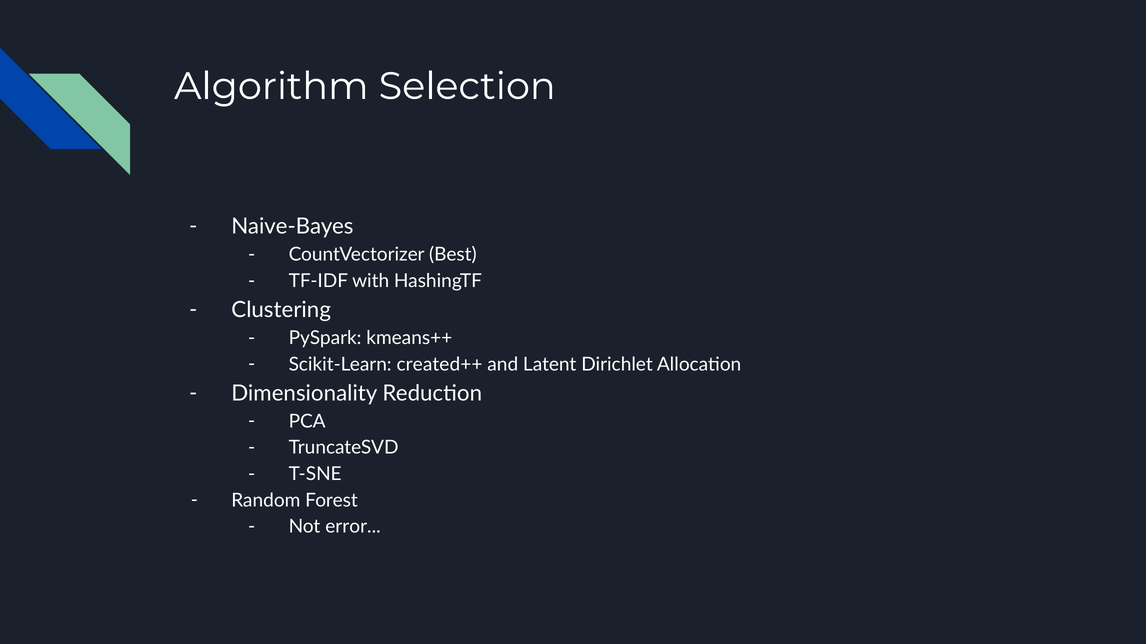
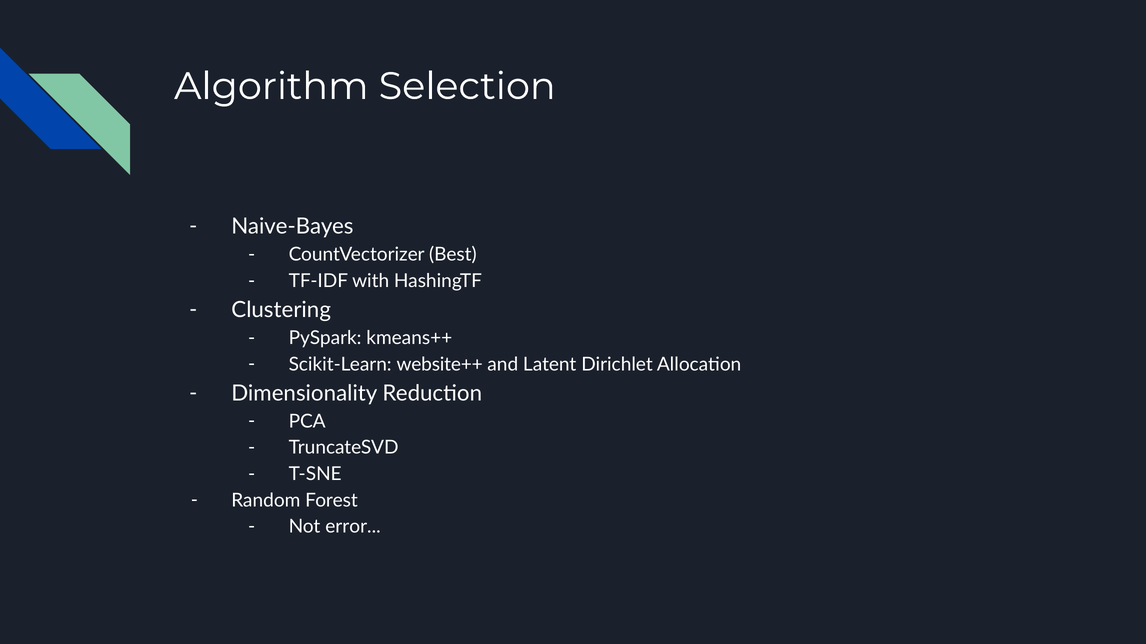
created++: created++ -> website++
